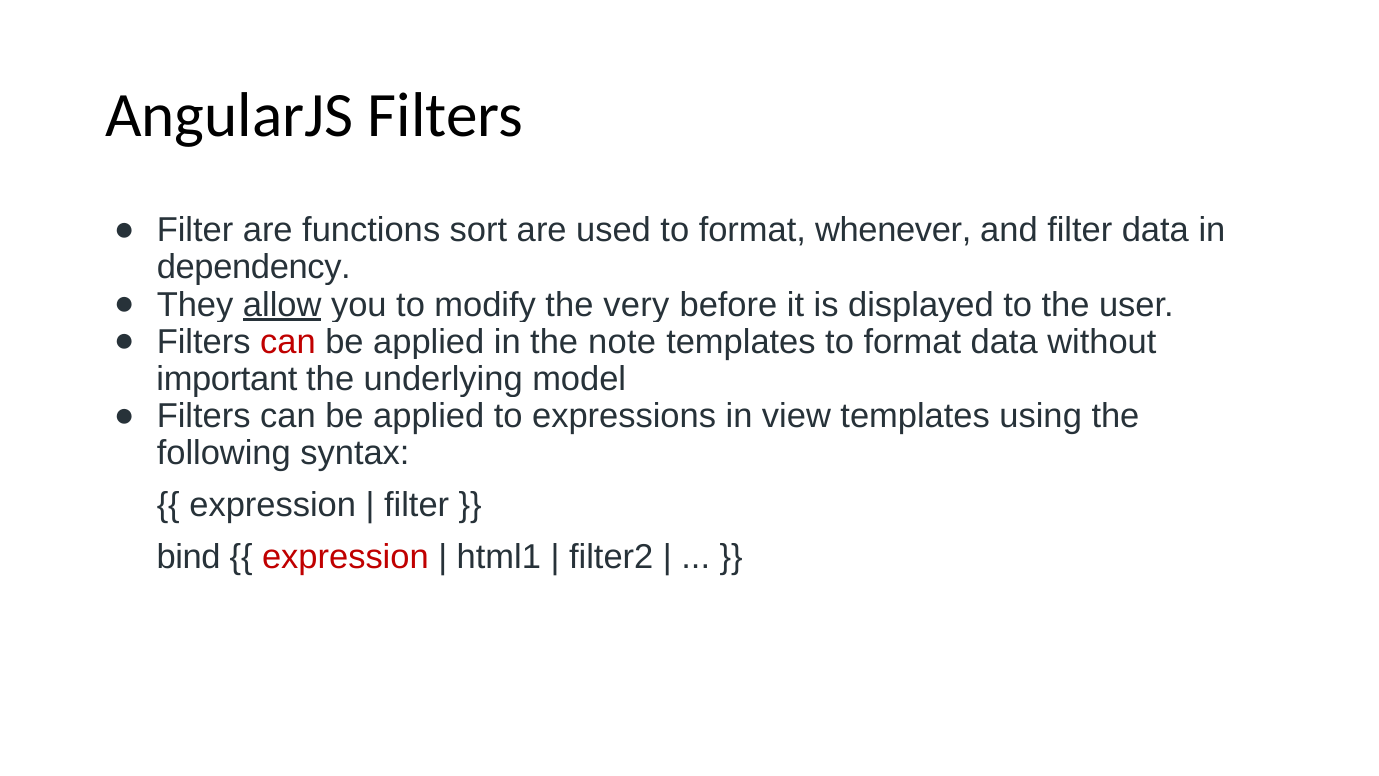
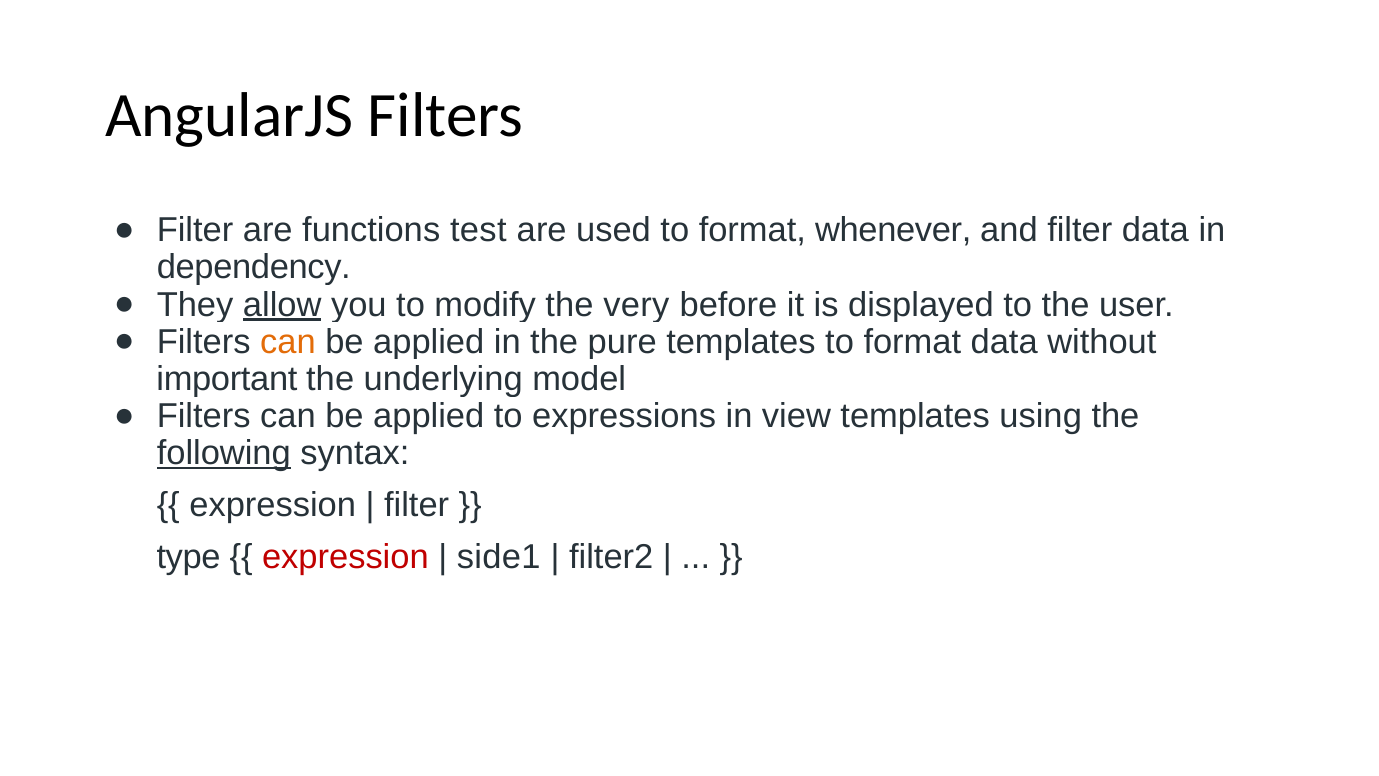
sort: sort -> test
can at (288, 342) colour: red -> orange
note: note -> pure
following underline: none -> present
bind: bind -> type
html1: html1 -> side1
